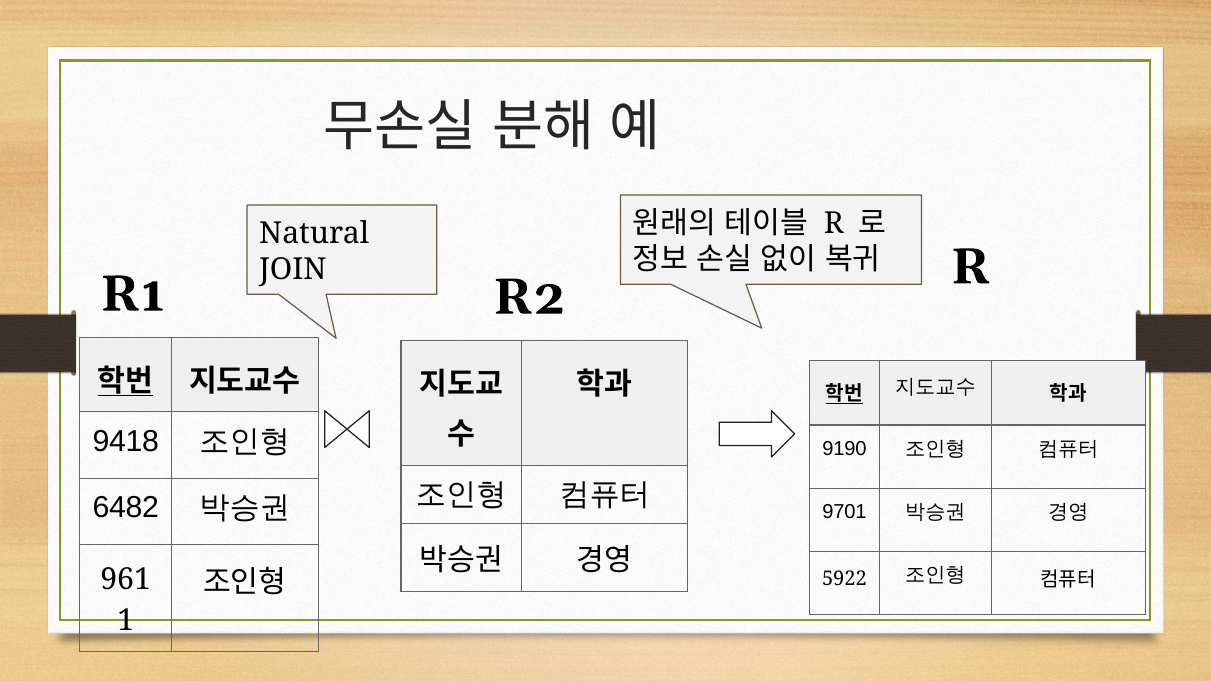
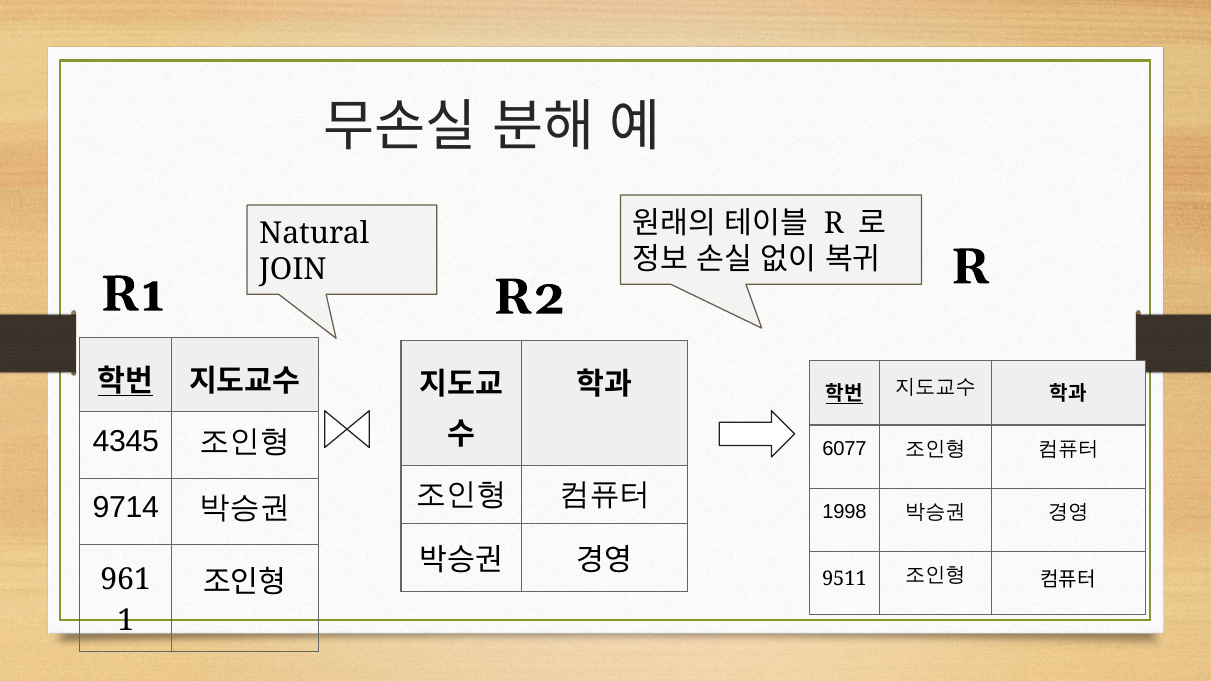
9418: 9418 -> 4345
9190: 9190 -> 6077
6482: 6482 -> 9714
9701: 9701 -> 1998
5922: 5922 -> 9511
